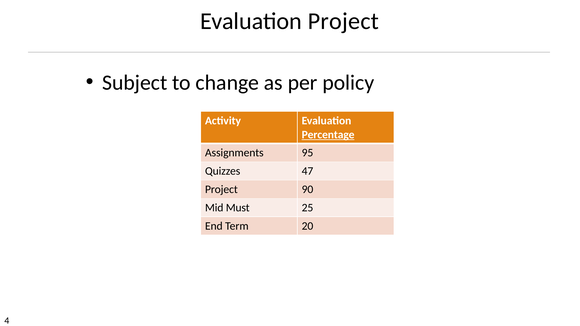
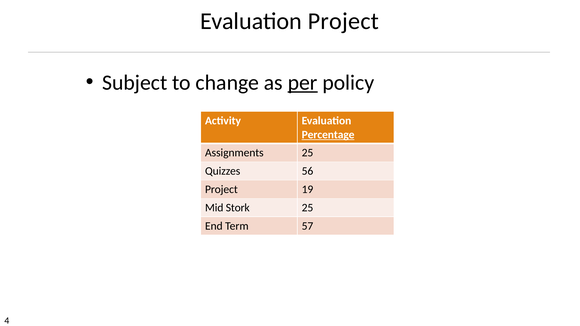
per underline: none -> present
Assignments 95: 95 -> 25
47: 47 -> 56
90: 90 -> 19
Must: Must -> Stork
20: 20 -> 57
